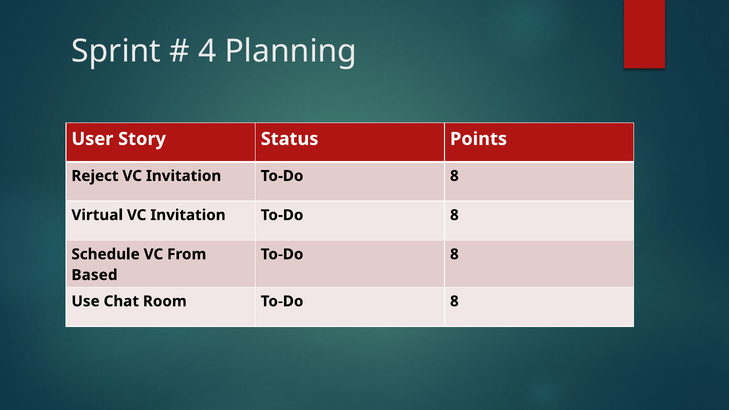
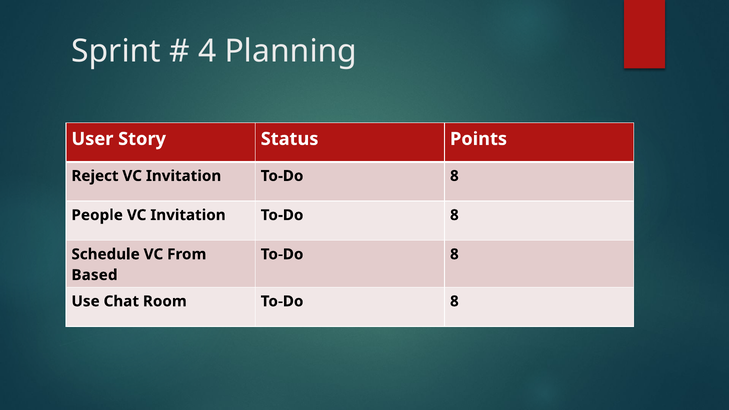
Virtual: Virtual -> People
